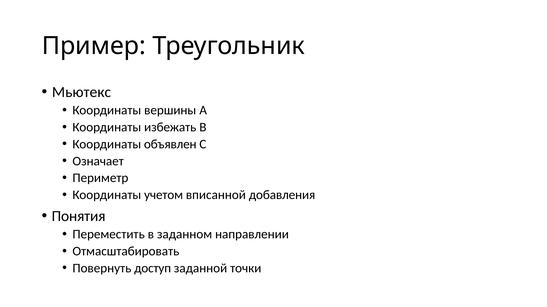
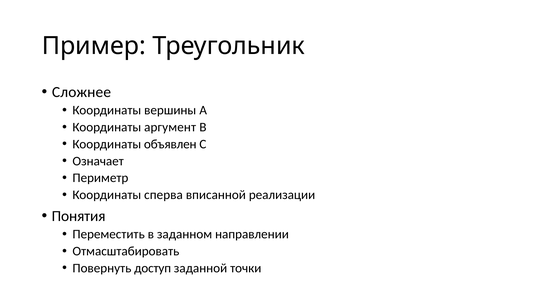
Мьютекс: Мьютекс -> Сложнее
избежать: избежать -> аргумент
учетом: учетом -> сперва
добавления: добавления -> реализации
